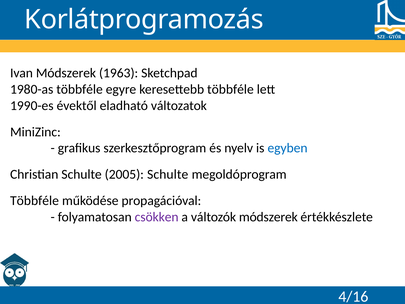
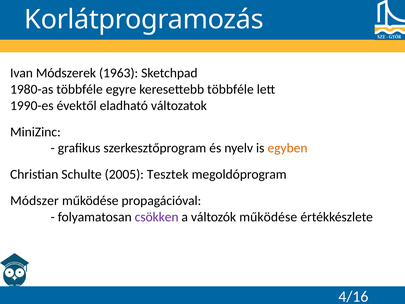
egyben colour: blue -> orange
2005 Schulte: Schulte -> Tesztek
Többféle at (35, 201): Többféle -> Módszer
változók módszerek: módszerek -> működése
